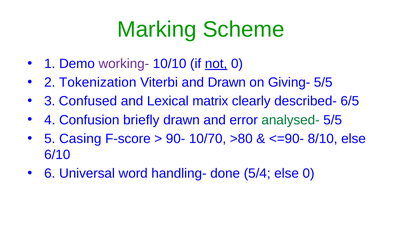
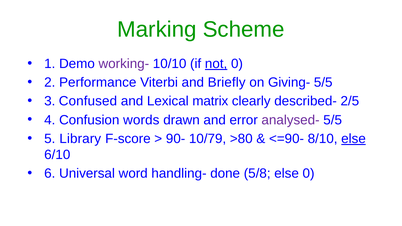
Tokenization: Tokenization -> Performance
and Drawn: Drawn -> Briefly
6/5: 6/5 -> 2/5
briefly: briefly -> words
analysed- colour: green -> purple
Casing: Casing -> Library
10/70: 10/70 -> 10/79
else at (354, 139) underline: none -> present
5/4: 5/4 -> 5/8
